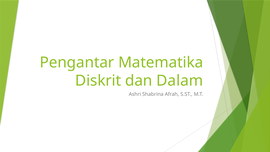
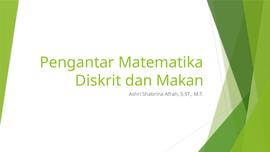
Dalam: Dalam -> Makan
